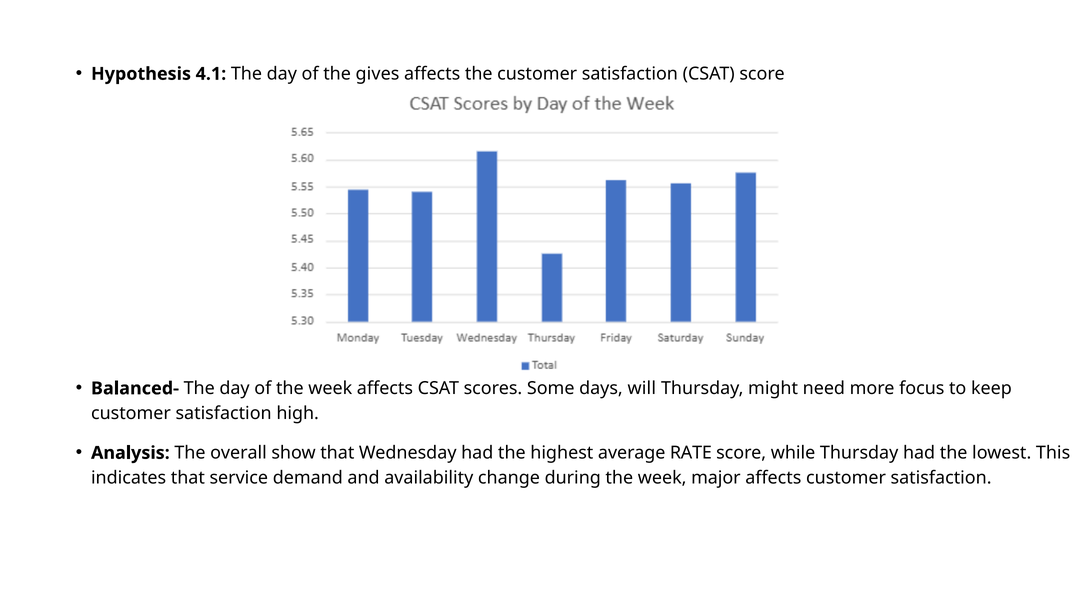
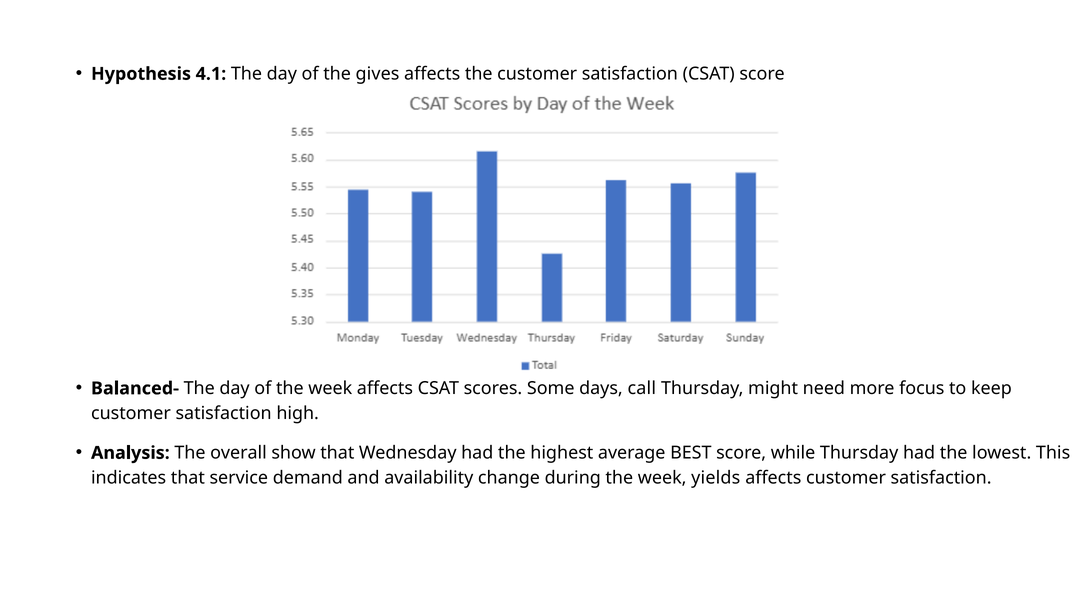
will: will -> call
RATE: RATE -> BEST
major: major -> yields
